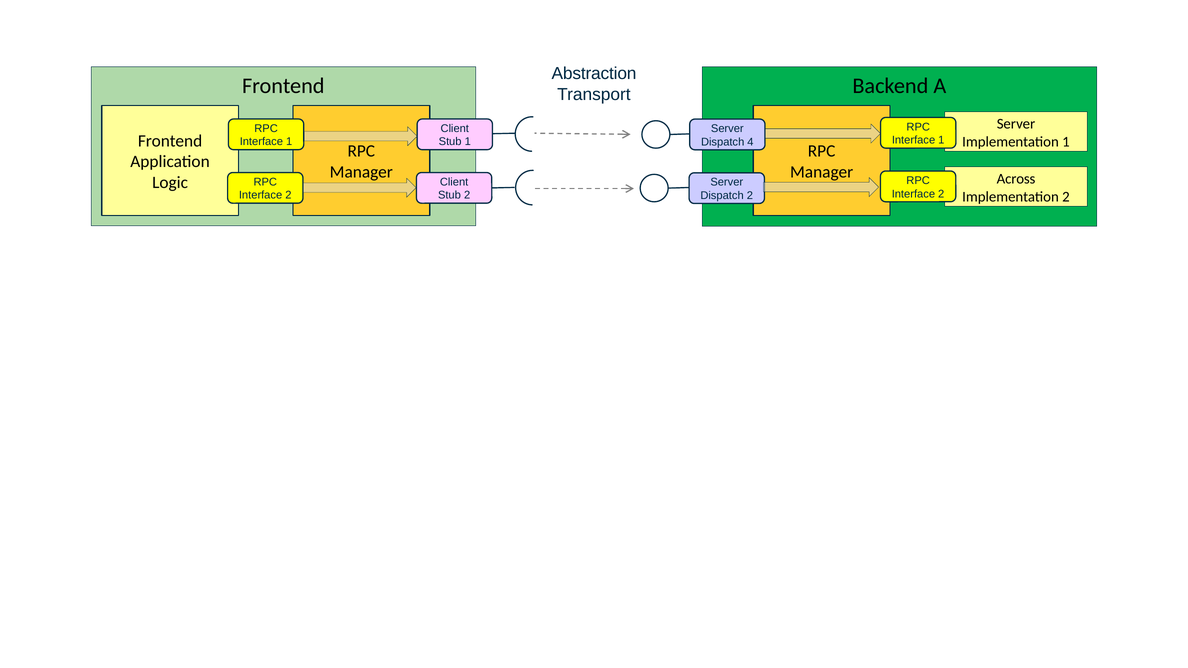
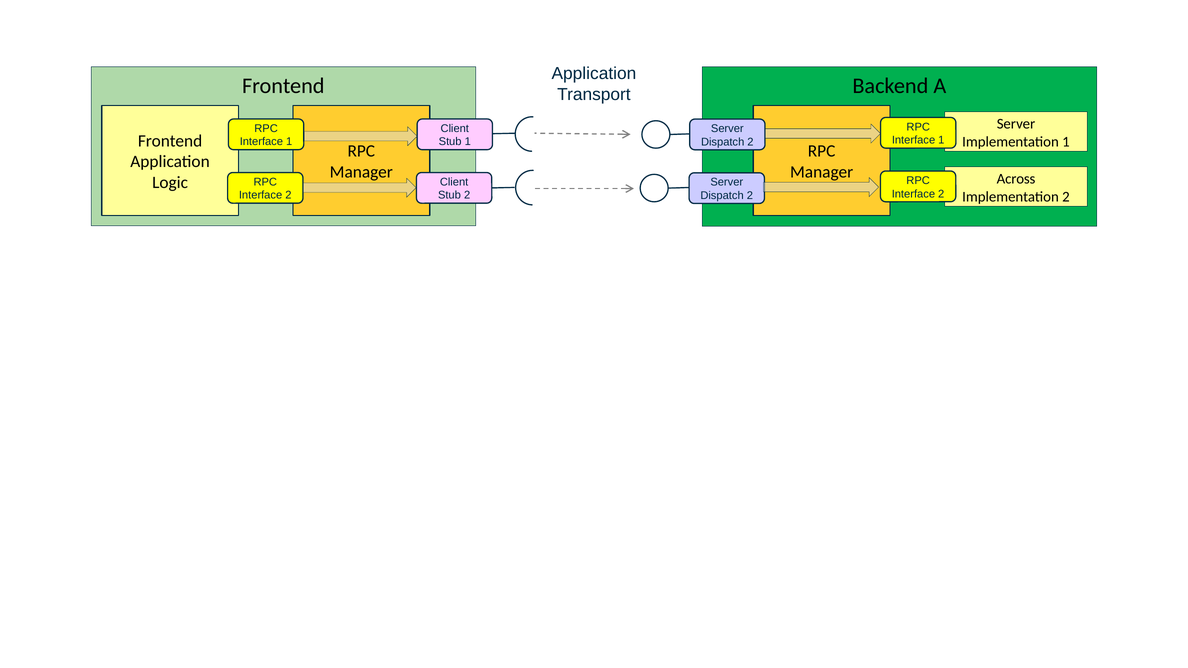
Abstraction at (594, 74): Abstraction -> Application
4 at (750, 142): 4 -> 2
